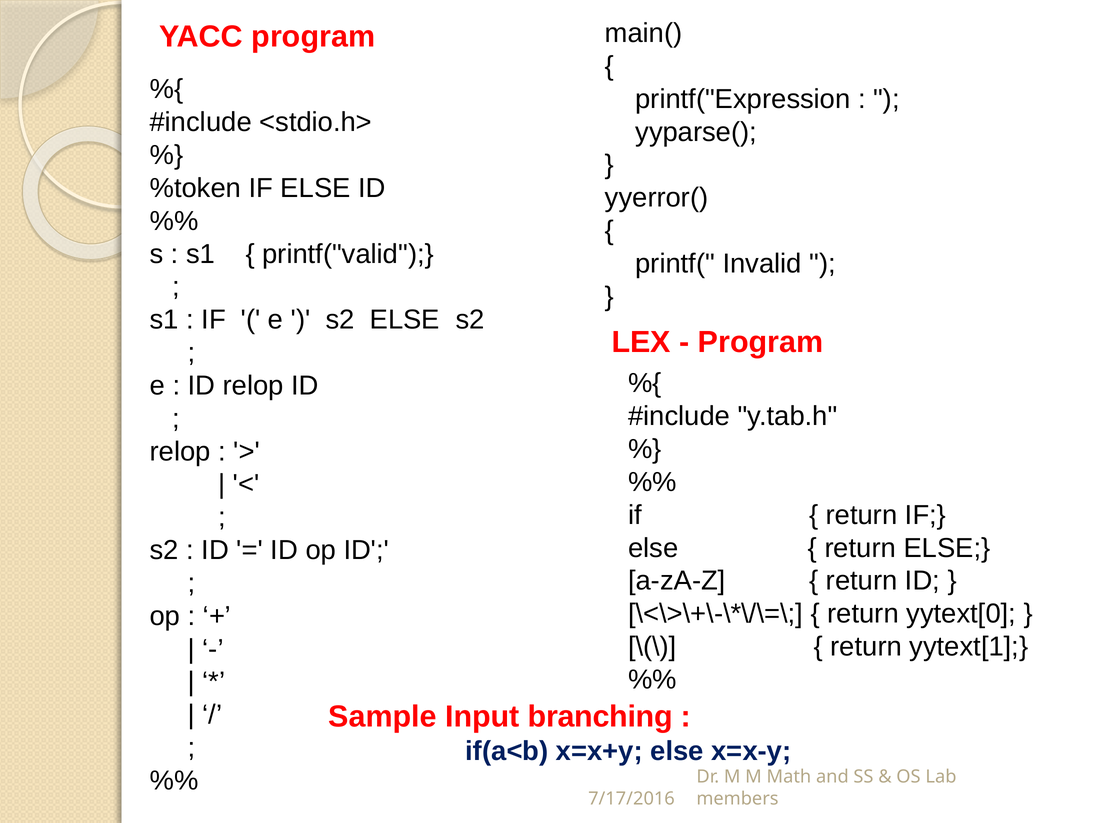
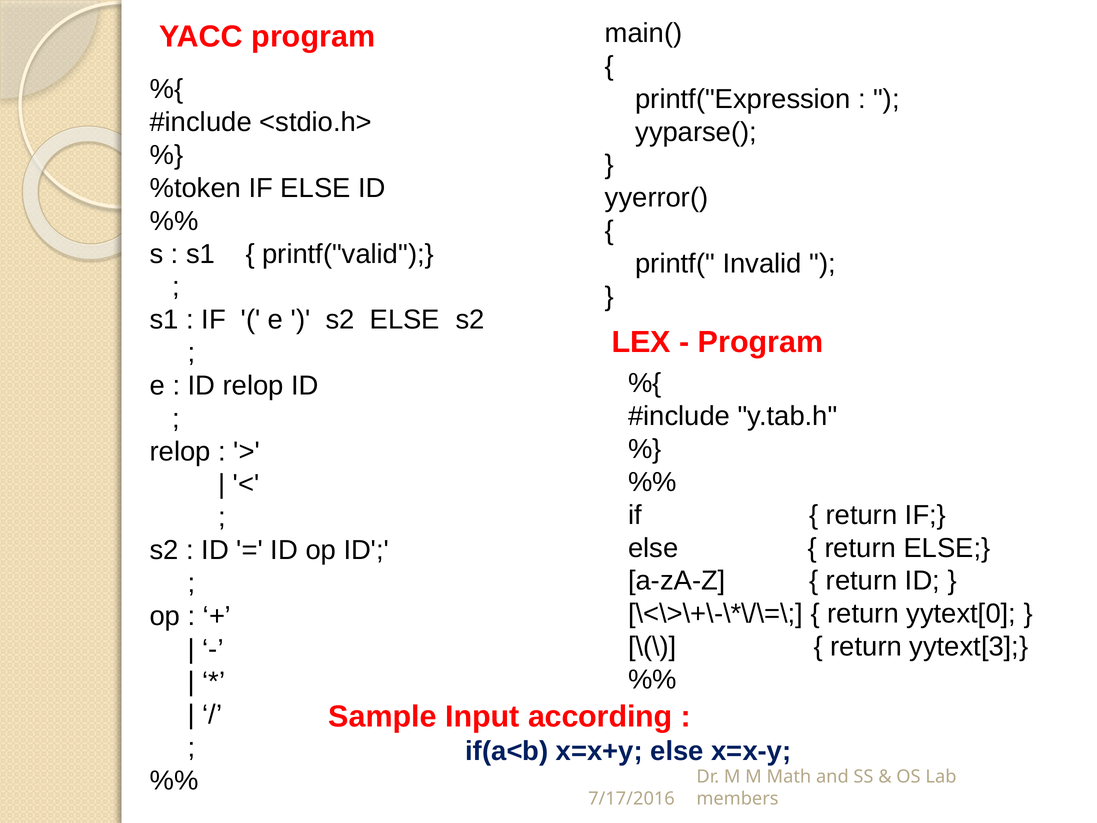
yytext[1: yytext[1 -> yytext[3
branching: branching -> according
